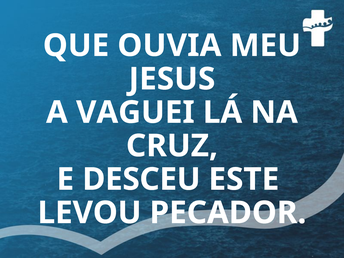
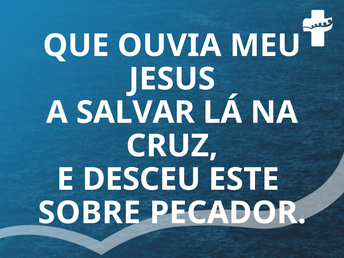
VAGUEI: VAGUEI -> SALVAR
LEVOU: LEVOU -> SOBRE
